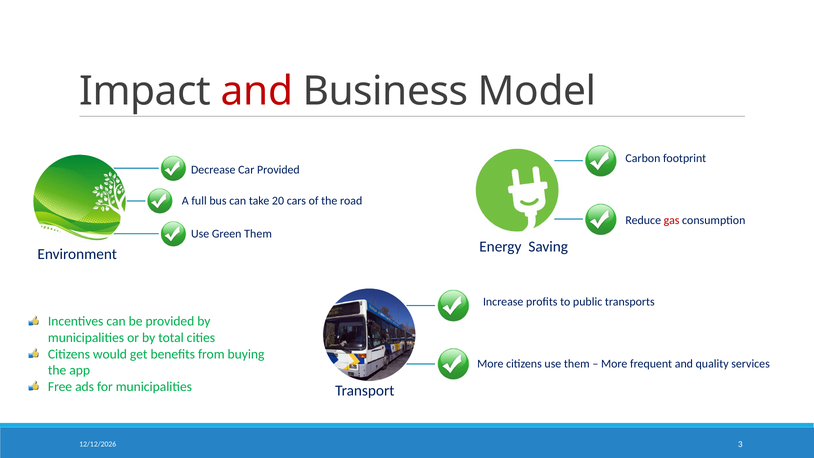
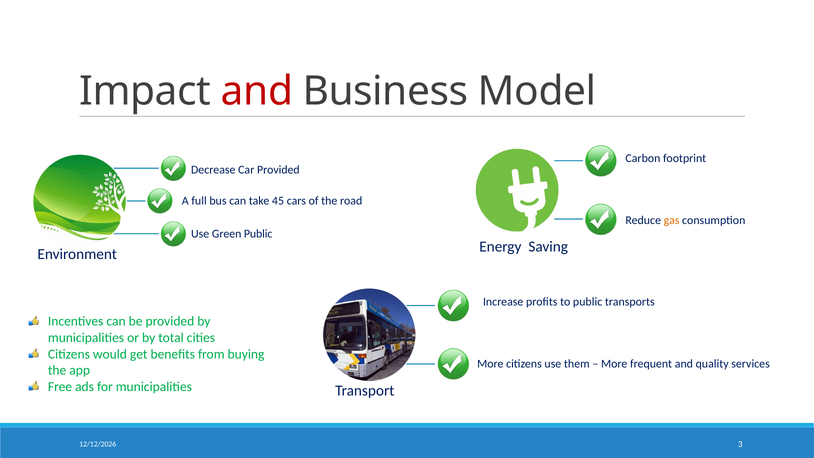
20: 20 -> 45
gas colour: red -> orange
Green Them: Them -> Public
